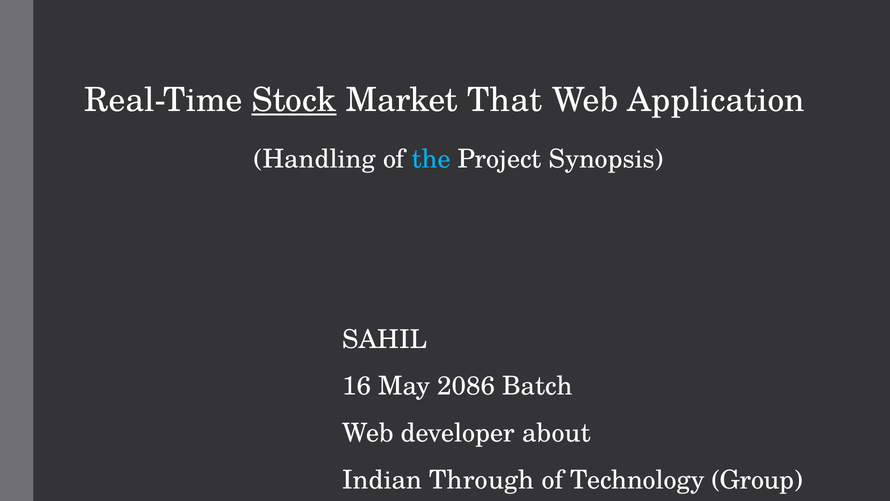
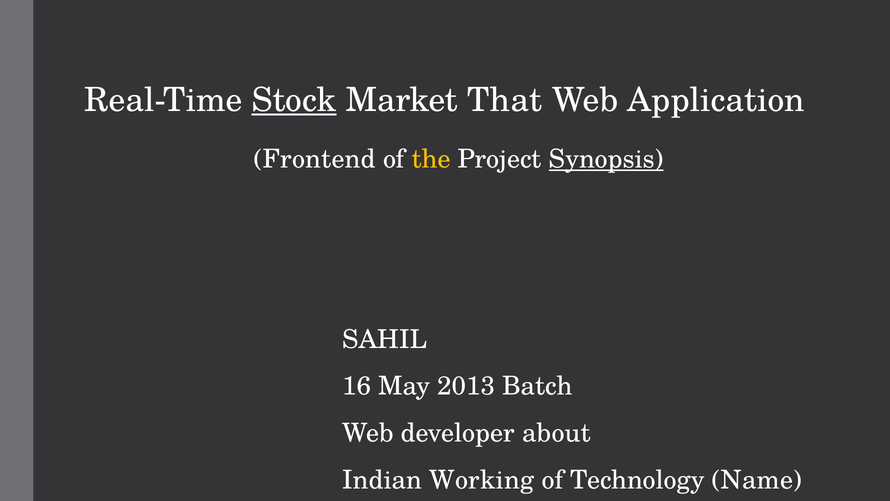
Handling: Handling -> Frontend
the colour: light blue -> yellow
Synopsis underline: none -> present
2086: 2086 -> 2013
Through: Through -> Working
Group: Group -> Name
